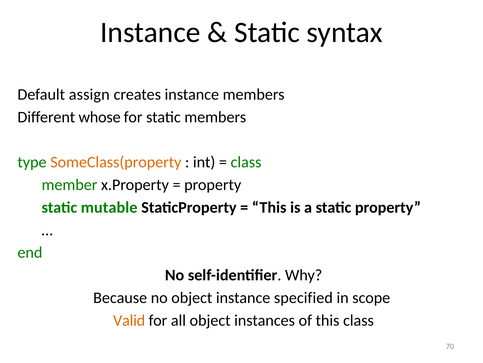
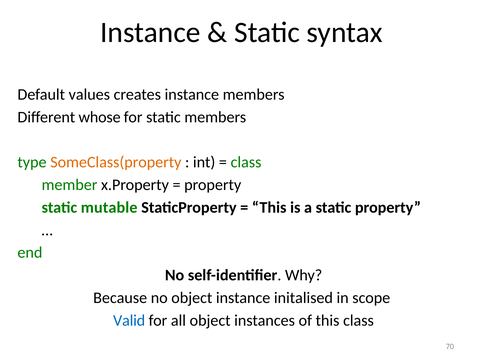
assign: assign -> values
specified: specified -> initalised
Valid colour: orange -> blue
